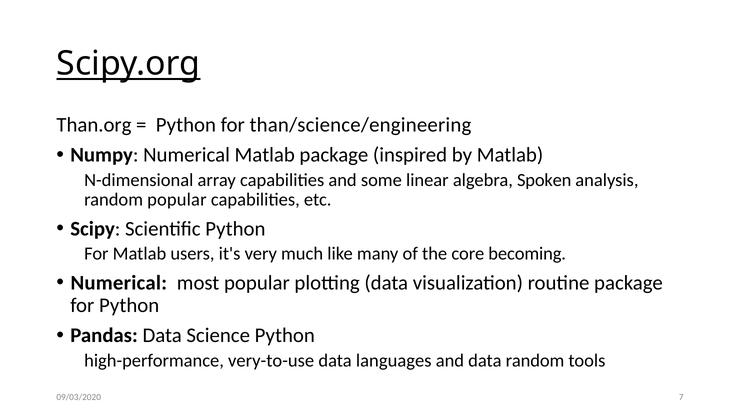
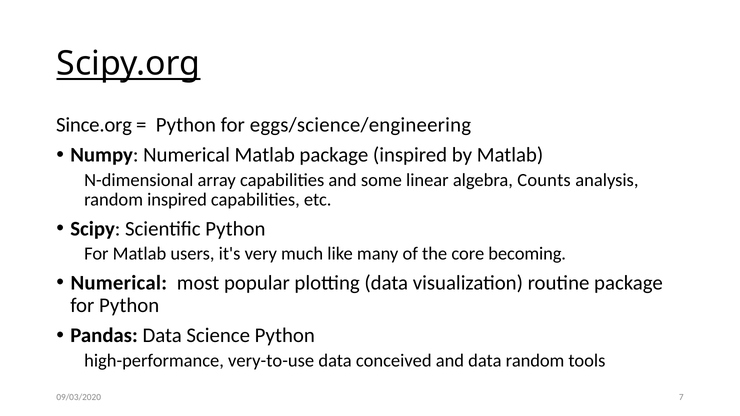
Than.org: Than.org -> Since.org
than/science/engineering: than/science/engineering -> eggs/science/engineering
Spoken: Spoken -> Counts
random popular: popular -> inspired
languages: languages -> conceived
